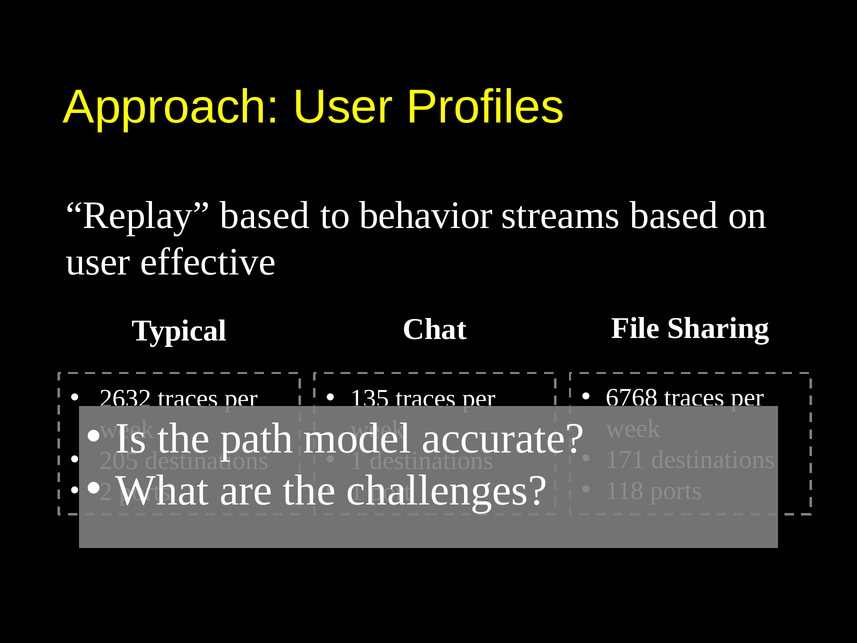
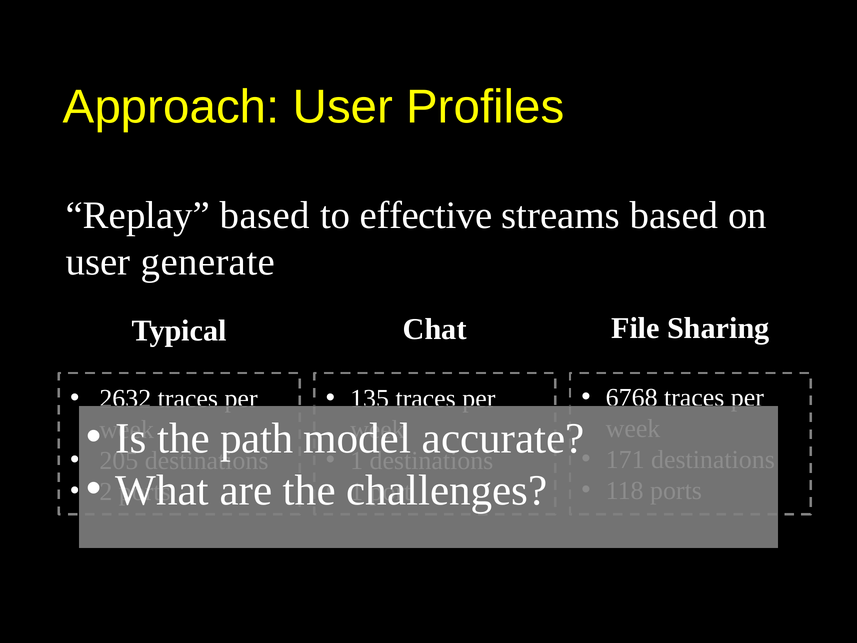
behavior: behavior -> effective
effective: effective -> generate
